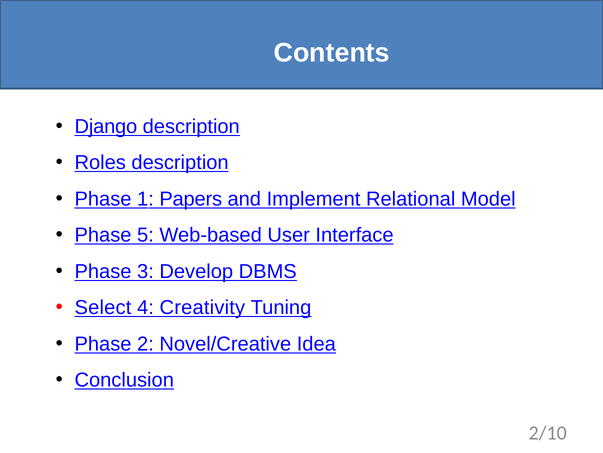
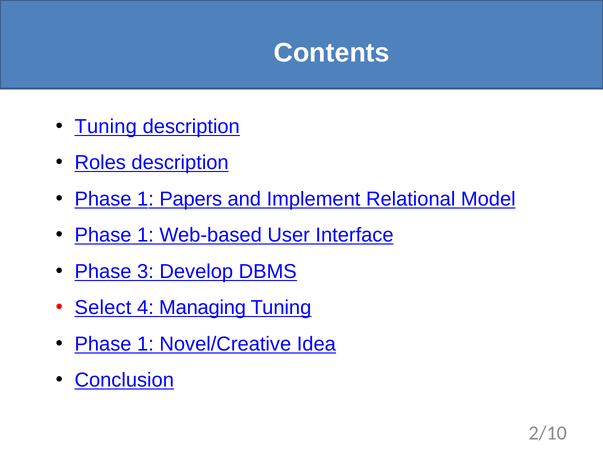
Django at (106, 126): Django -> Tuning
5 at (145, 235): 5 -> 1
Creativity: Creativity -> Managing
2 at (145, 343): 2 -> 1
